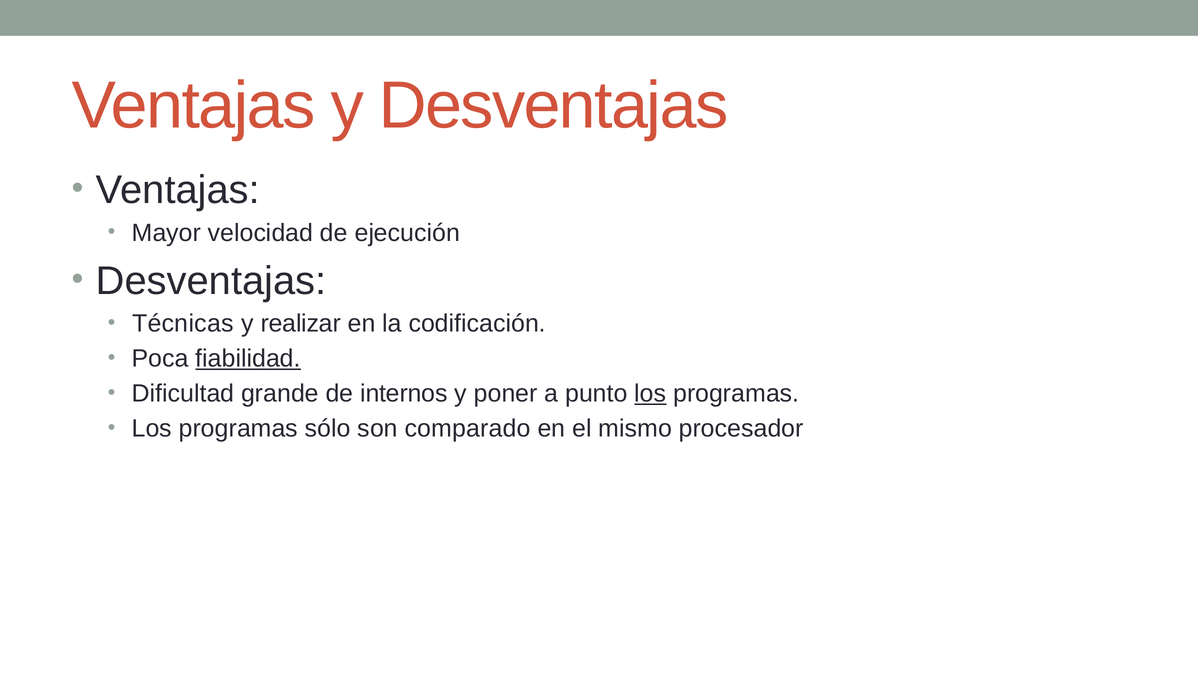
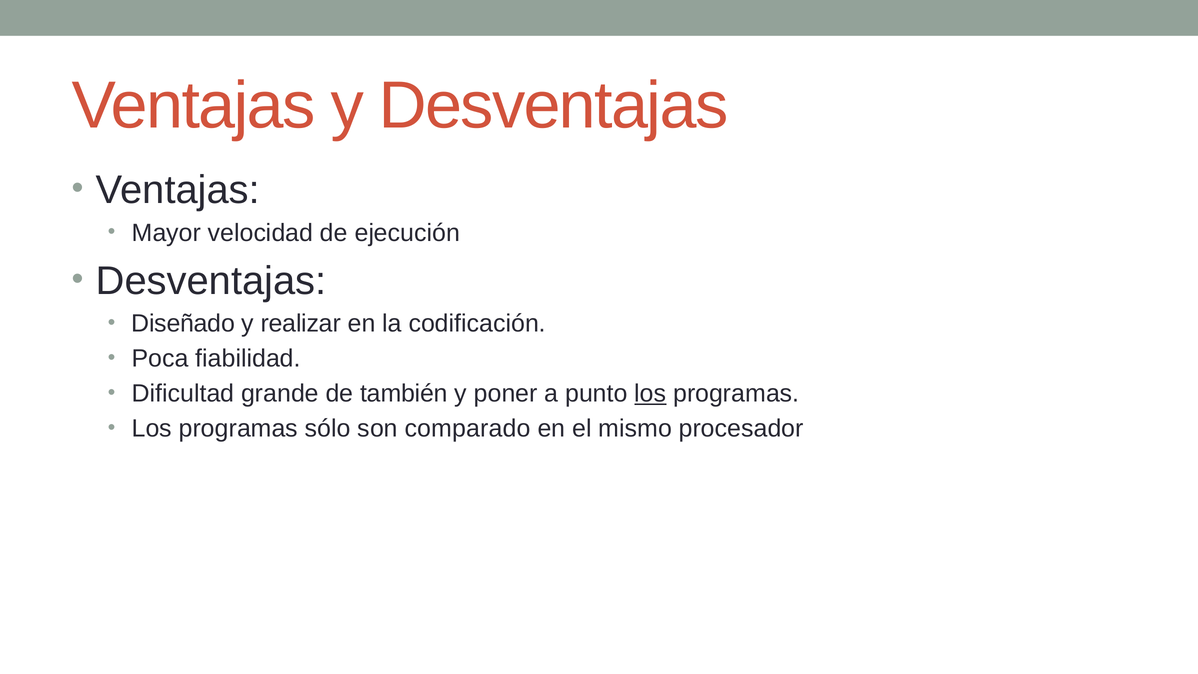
Técnicas: Técnicas -> Diseñado
fiabilidad underline: present -> none
internos: internos -> también
